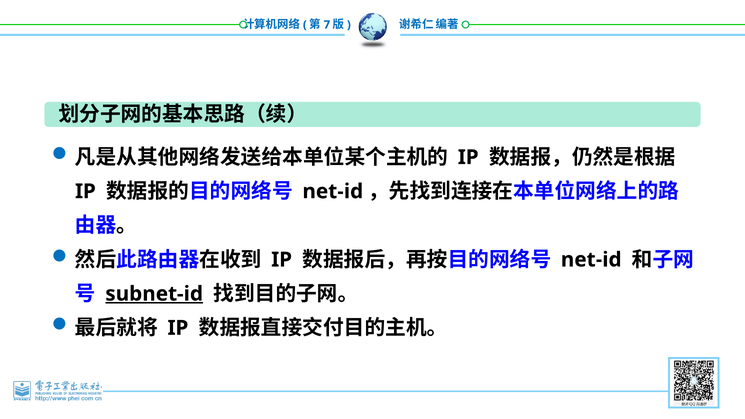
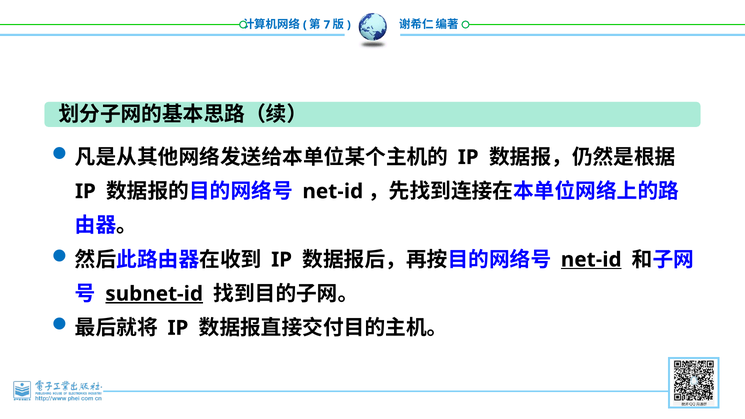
net-id at (591, 260) underline: none -> present
